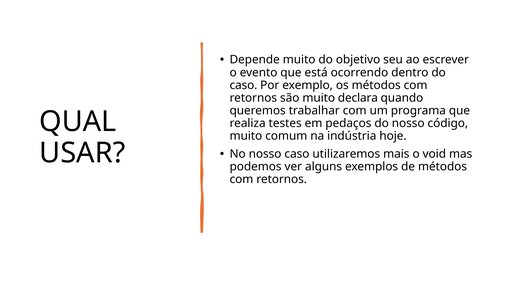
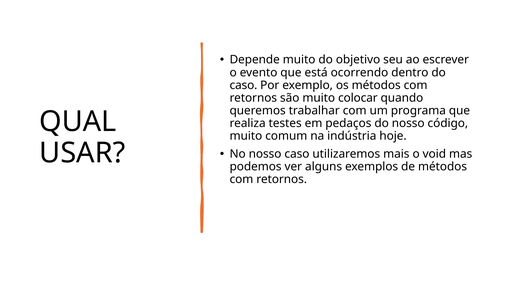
declara: declara -> colocar
